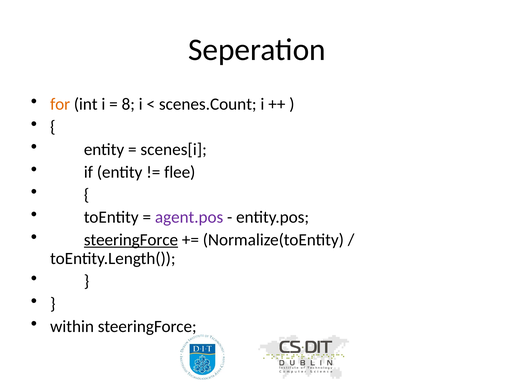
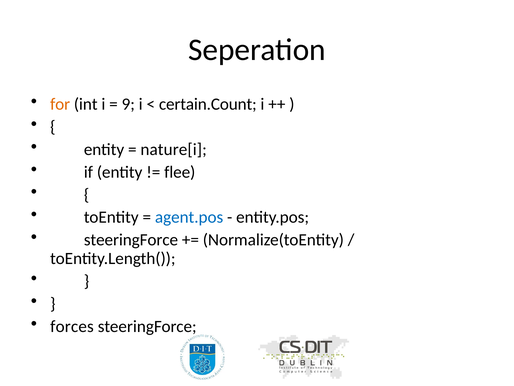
8: 8 -> 9
scenes.Count: scenes.Count -> certain.Count
scenes[i: scenes[i -> nature[i
agent.pos colour: purple -> blue
steeringForce at (131, 240) underline: present -> none
within: within -> forces
